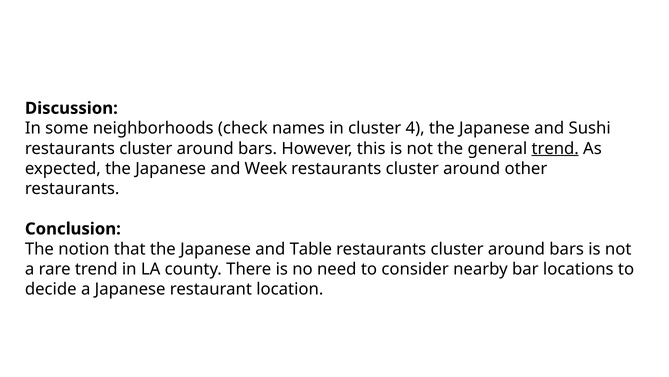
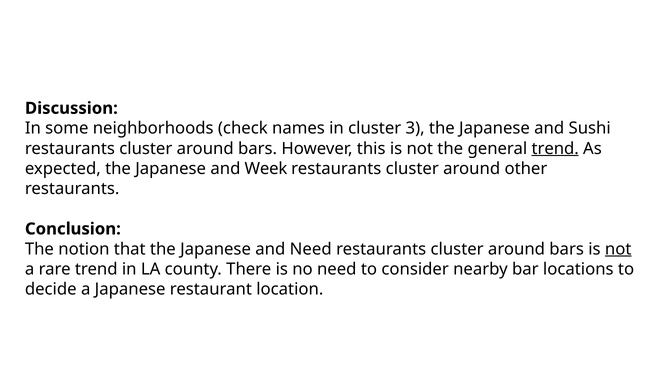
4: 4 -> 3
and Table: Table -> Need
not at (618, 249) underline: none -> present
